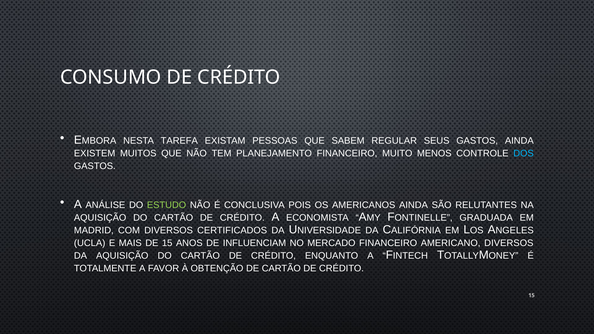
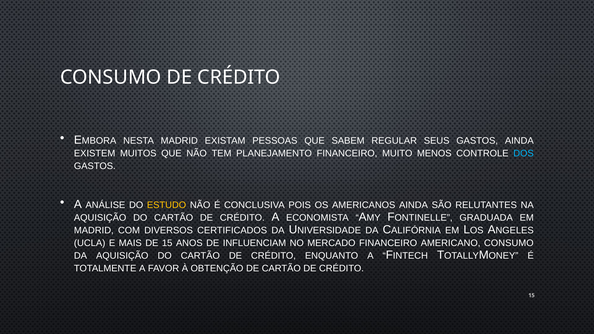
NESTA TAREFA: TAREFA -> MADRID
ESTUDO colour: light green -> yellow
AMERICANO DIVERSOS: DIVERSOS -> CONSUMO
